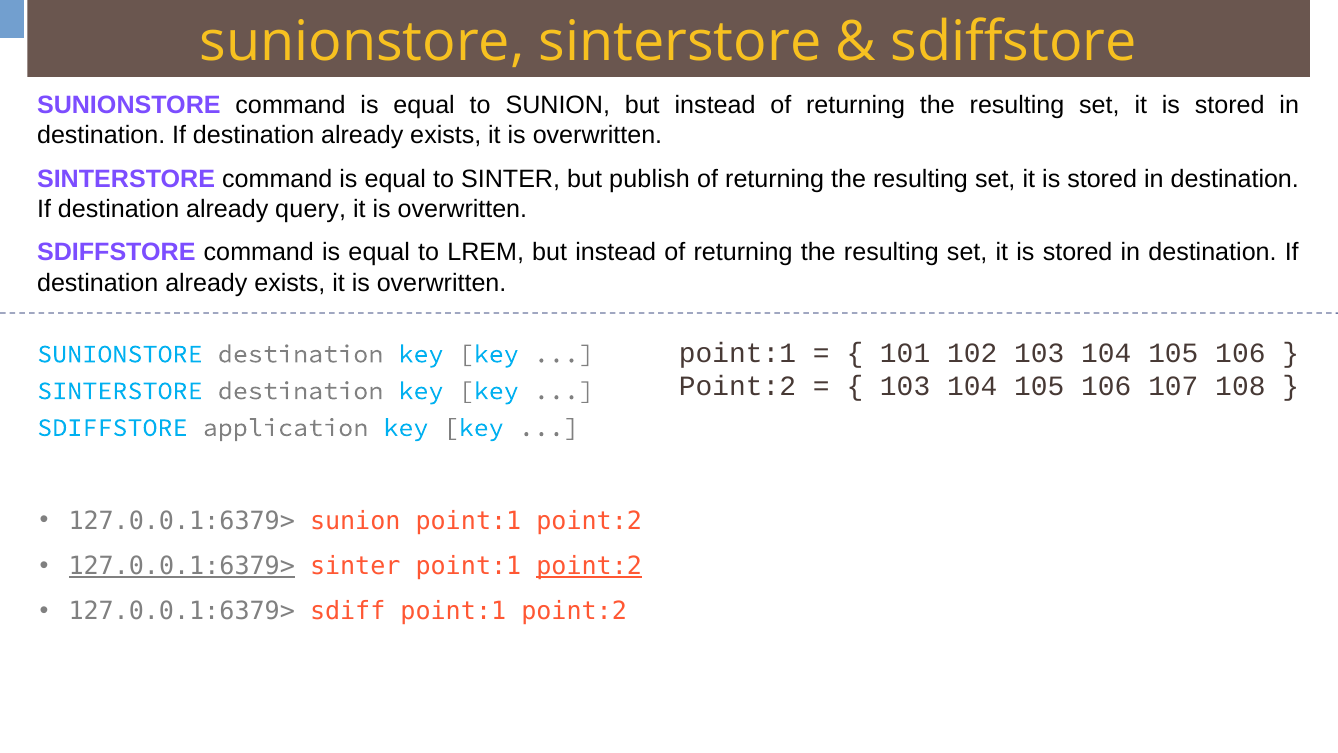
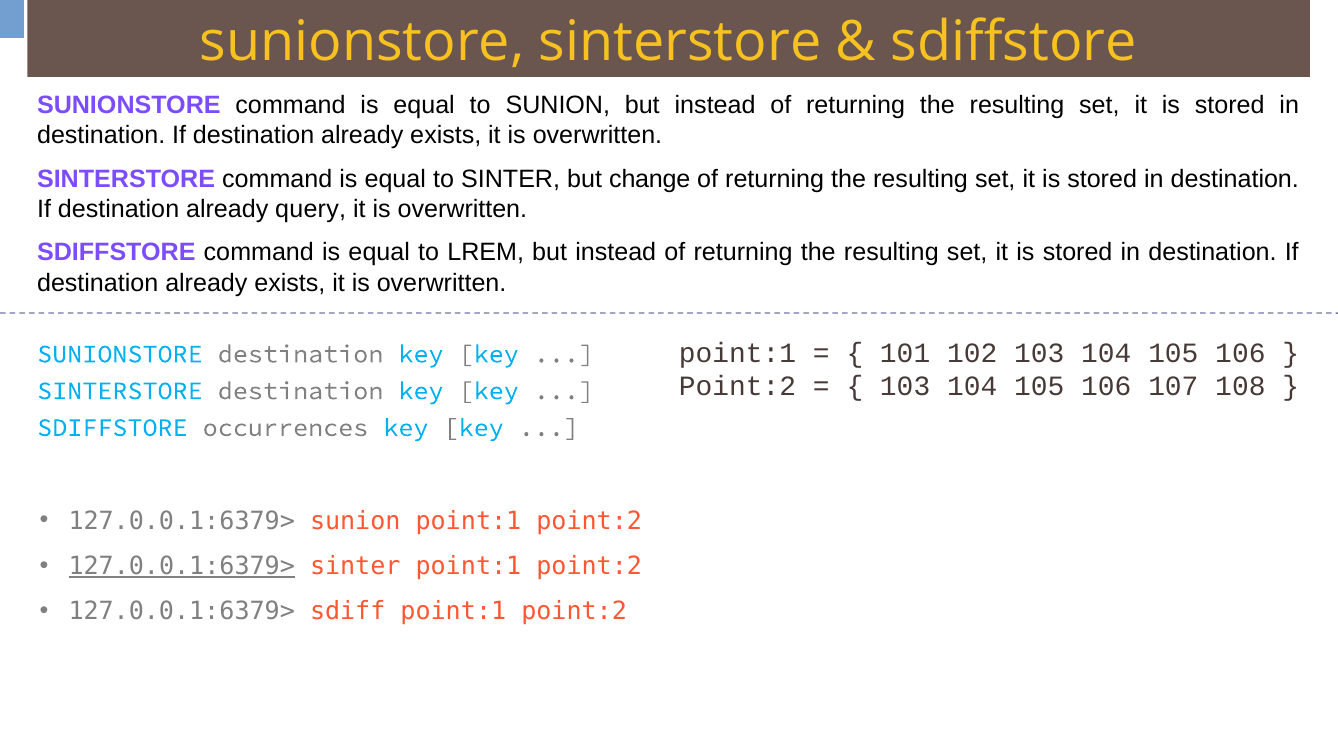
publish: publish -> change
application: application -> occurrences
point:2 at (589, 566) underline: present -> none
